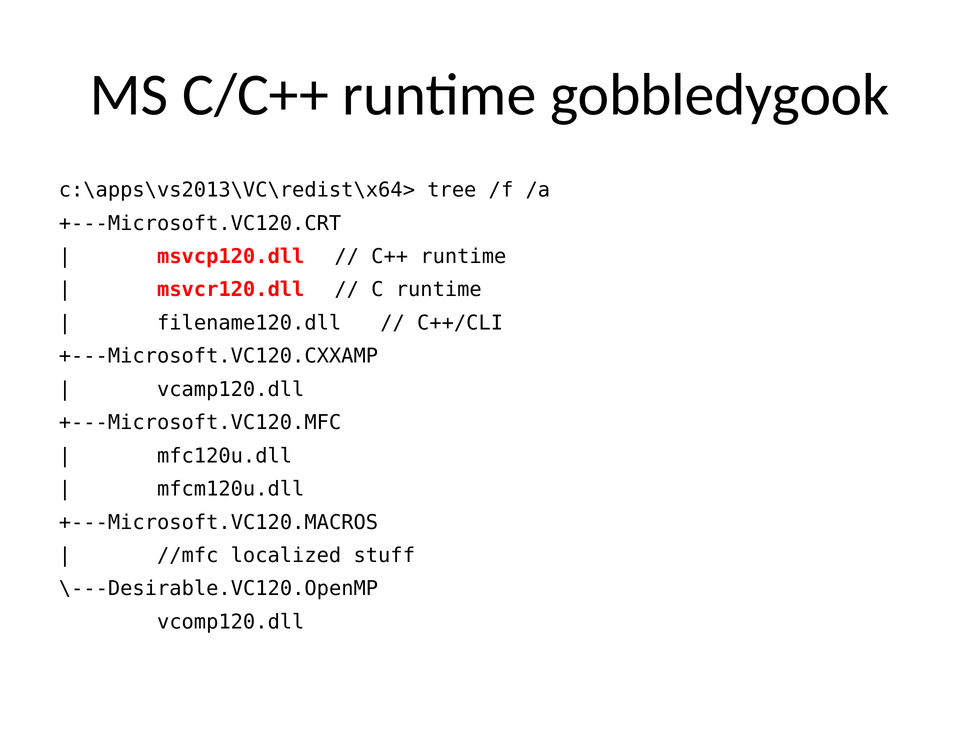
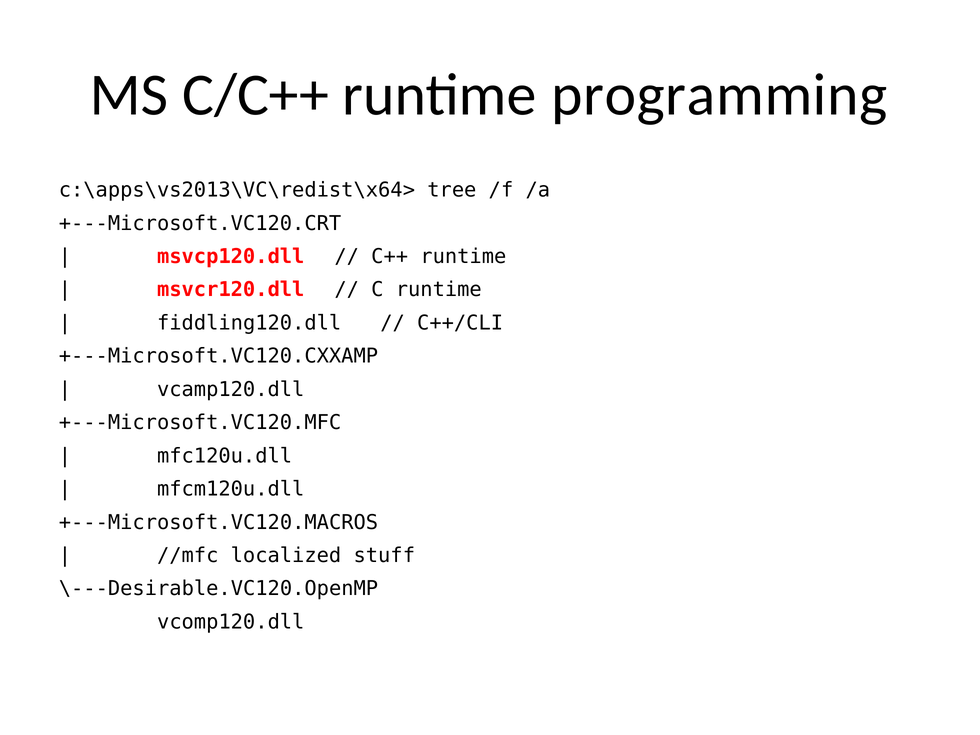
gobbledygook: gobbledygook -> programming
filename120.dll: filename120.dll -> fiddling120.dll
